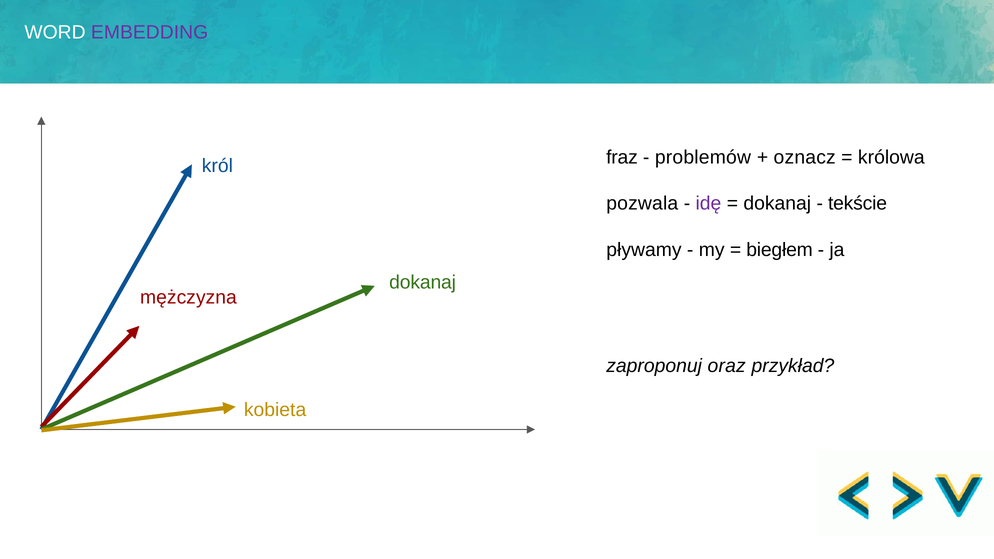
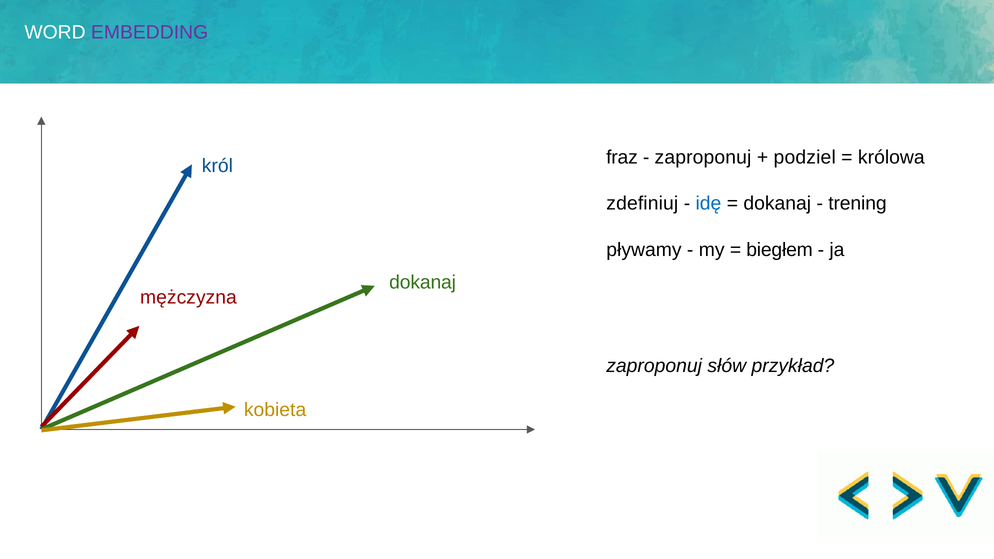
problemów at (703, 157): problemów -> zaproponuj
oznacz: oznacz -> podziel
pozwala: pozwala -> zdefiniuj
idę colour: purple -> blue
tekście: tekście -> trening
oraz: oraz -> słów
